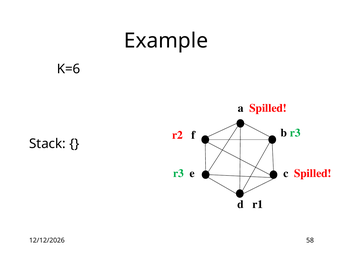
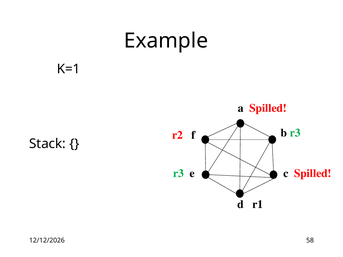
K=6: K=6 -> K=1
